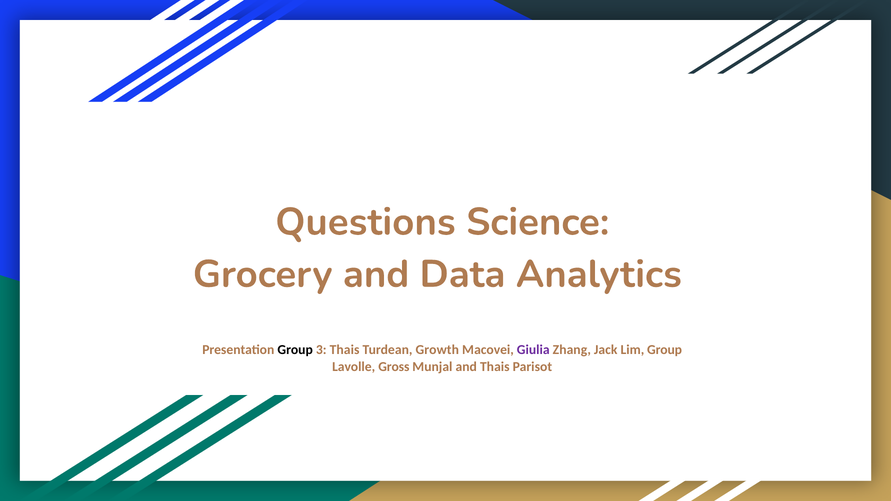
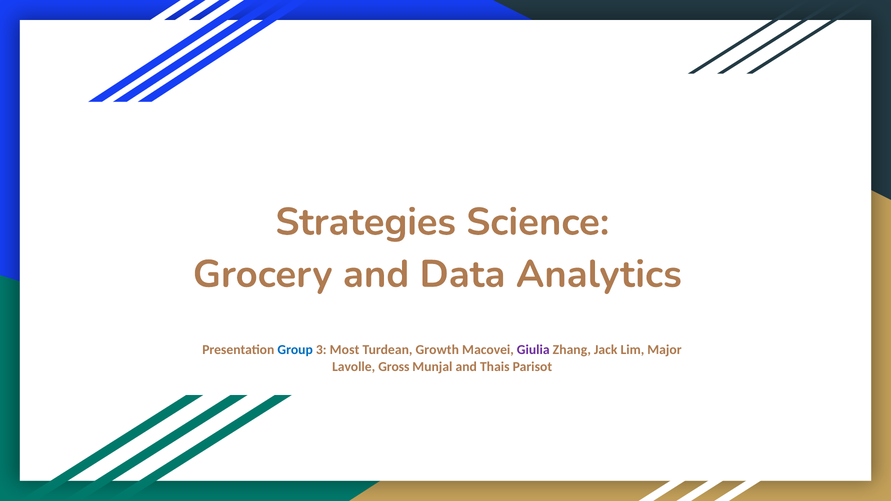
Questions: Questions -> Strategies
Group at (295, 350) colour: black -> blue
3 Thais: Thais -> Most
Lim Group: Group -> Major
